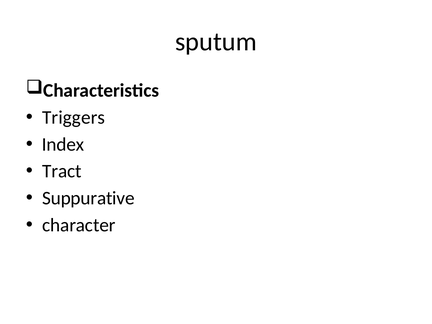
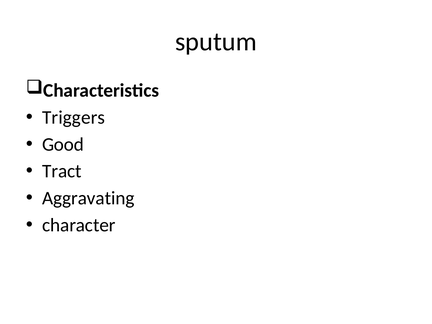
Index: Index -> Good
Suppurative: Suppurative -> Aggravating
